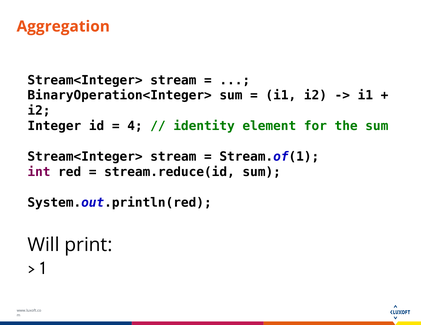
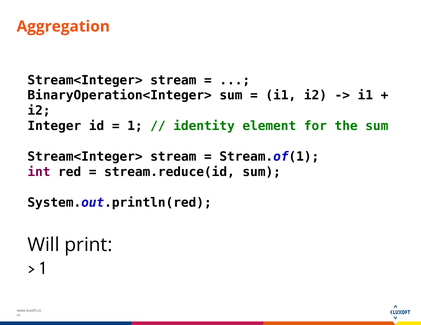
4 at (135, 126): 4 -> 1
